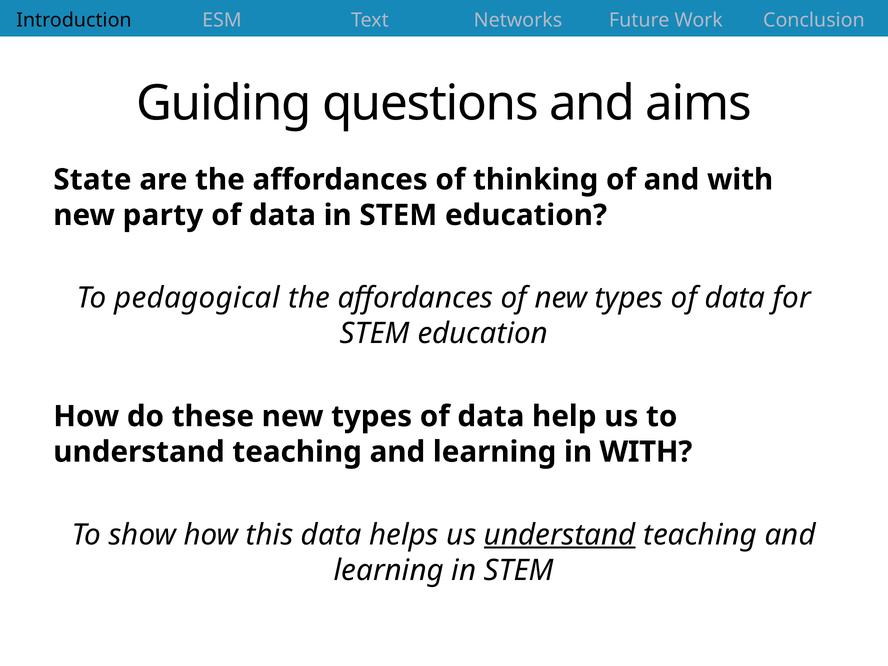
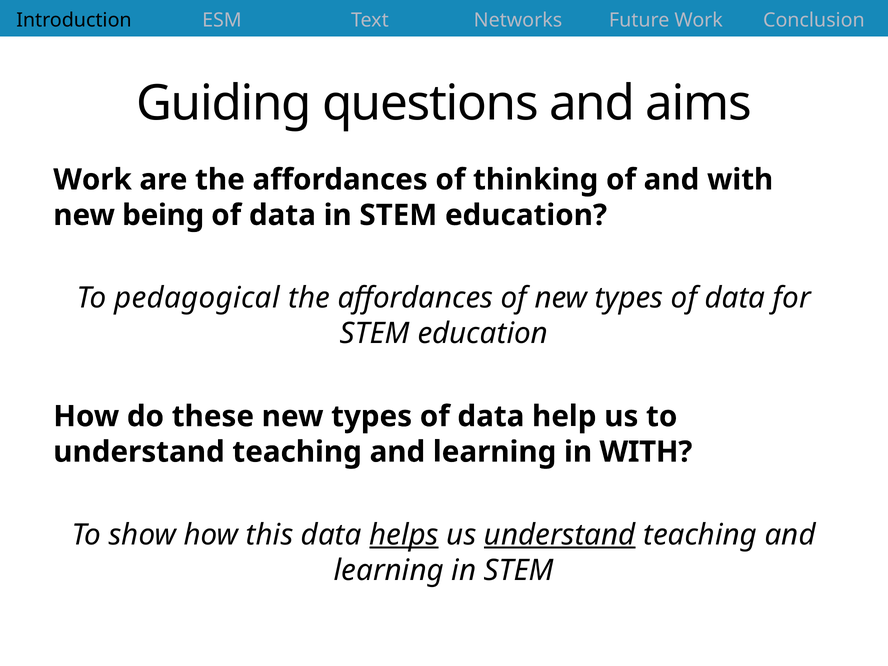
State at (92, 180): State -> Work
party: party -> being
helps underline: none -> present
